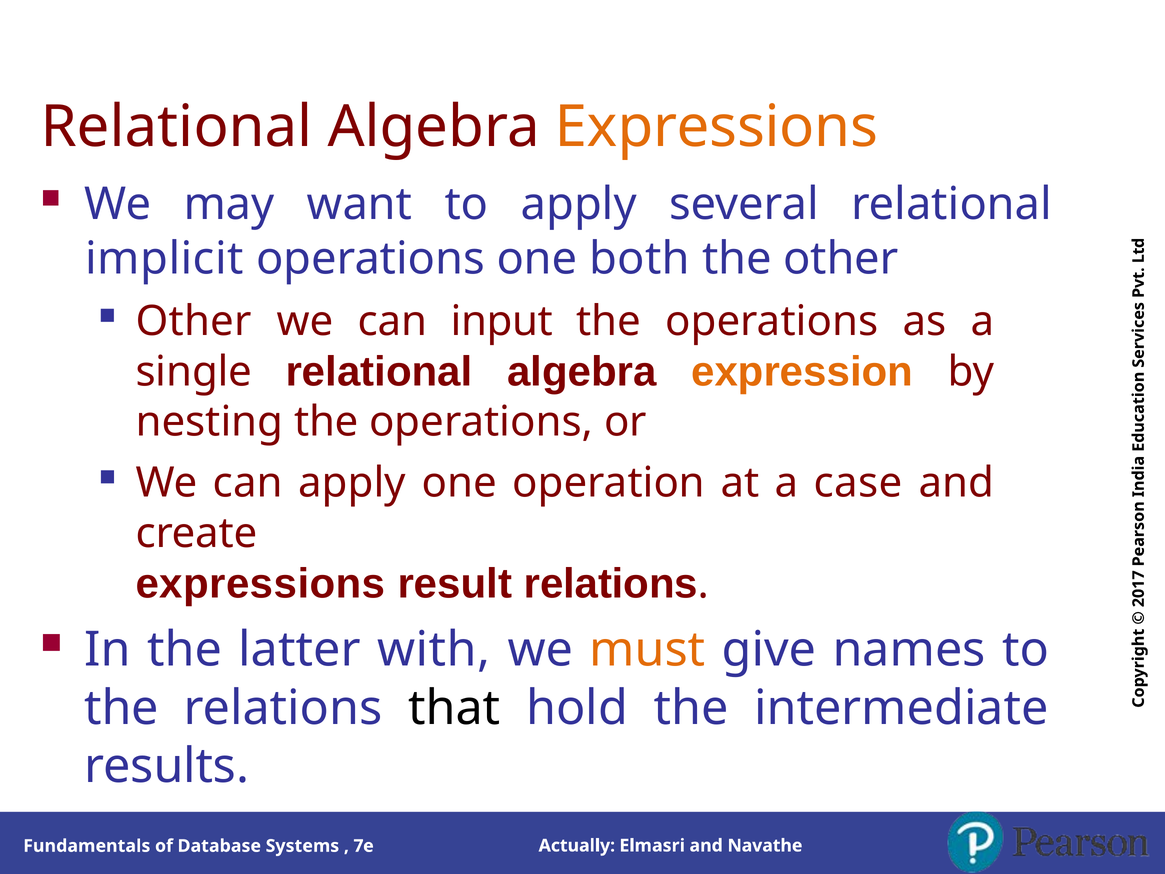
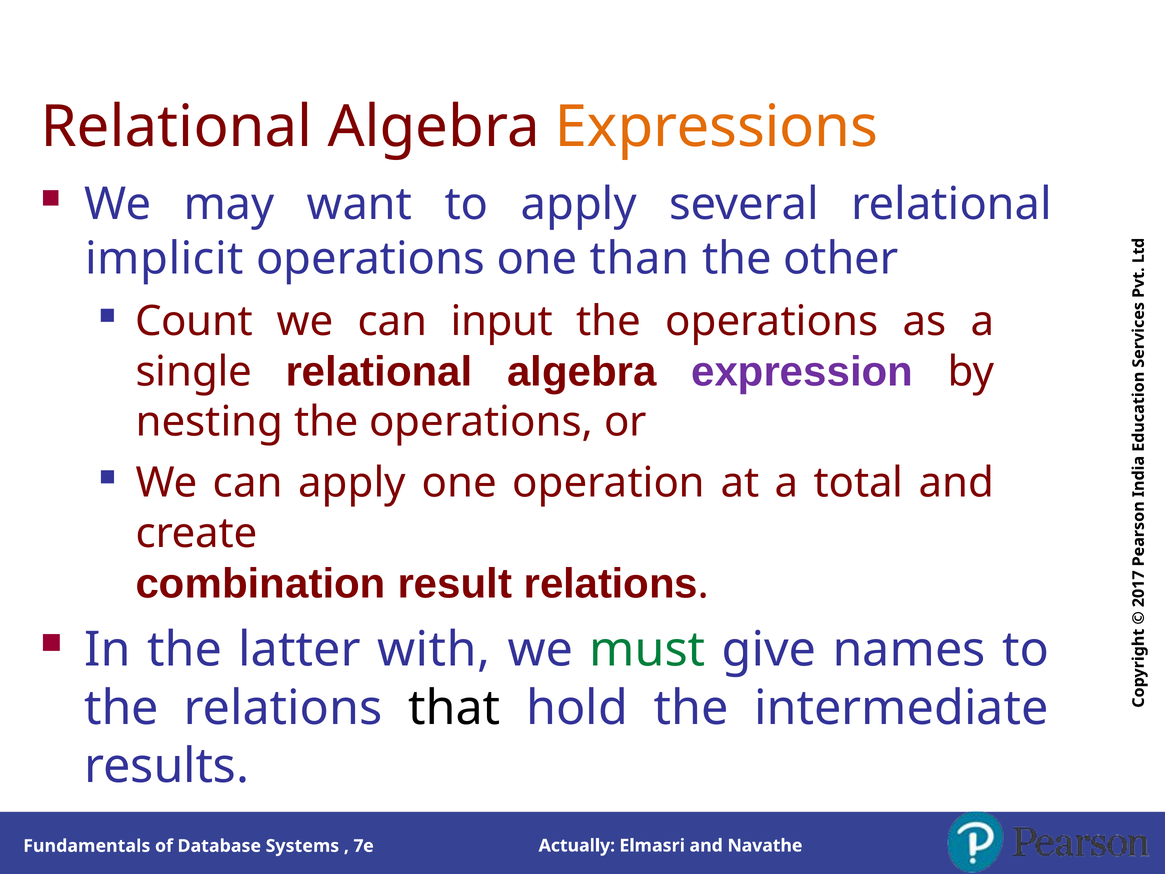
both: both -> than
Other at (194, 321): Other -> Count
expression colour: orange -> purple
case: case -> total
expressions at (260, 584): expressions -> combination
must colour: orange -> green
